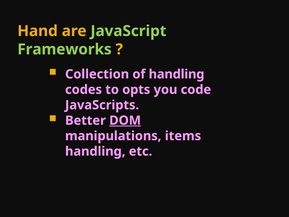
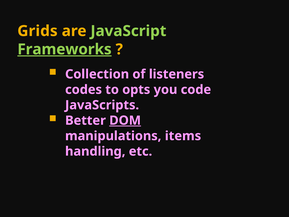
Hand: Hand -> Grids
Frameworks underline: none -> present
of handling: handling -> listeners
